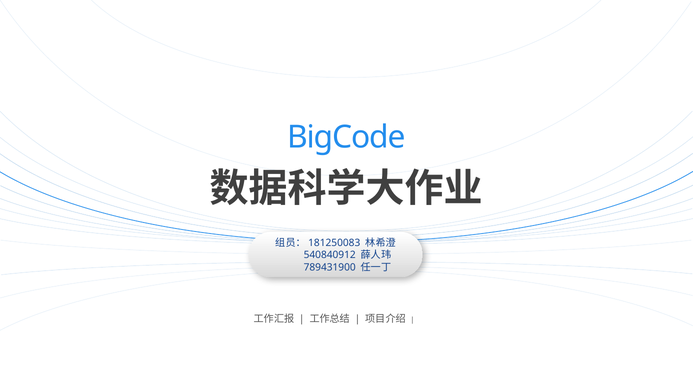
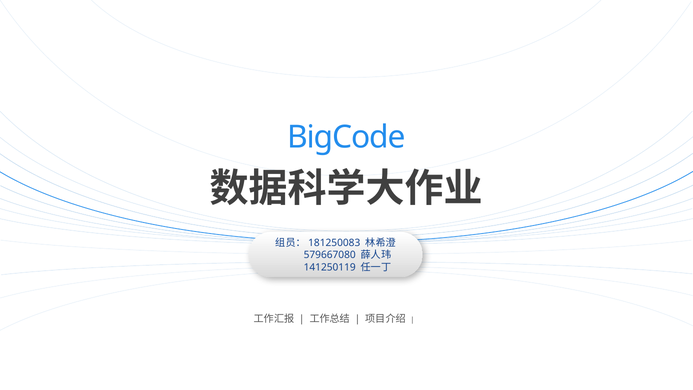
540840912: 540840912 -> 579667080
789431900: 789431900 -> 141250119
